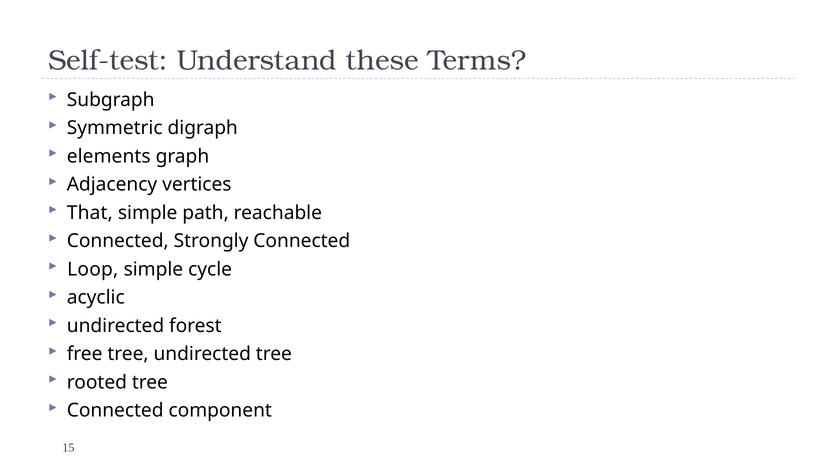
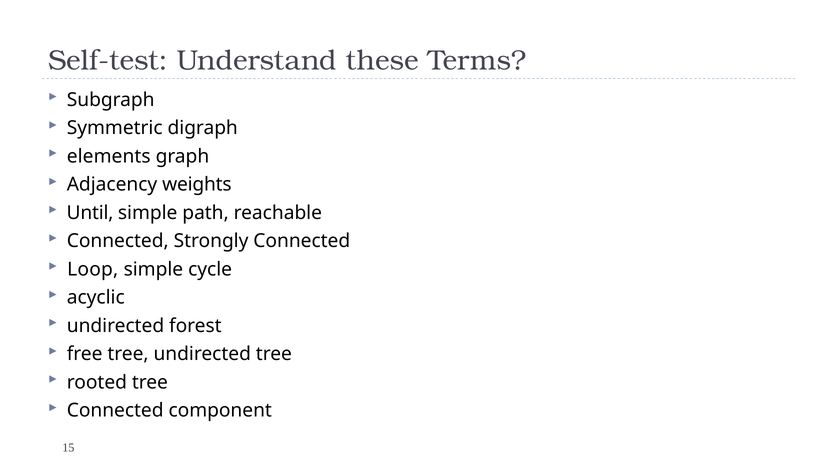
vertices: vertices -> weights
That: That -> Until
